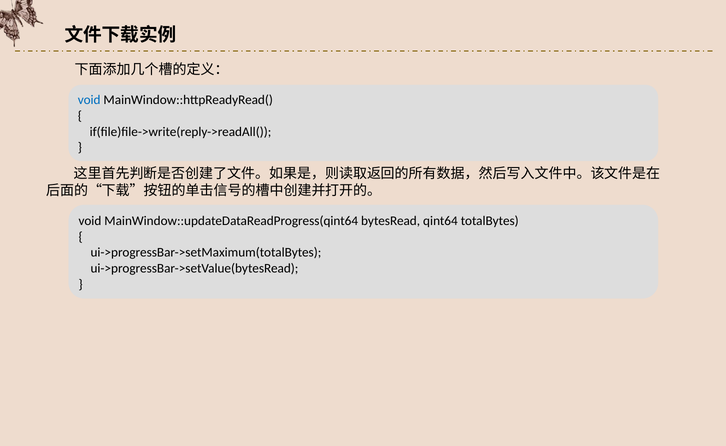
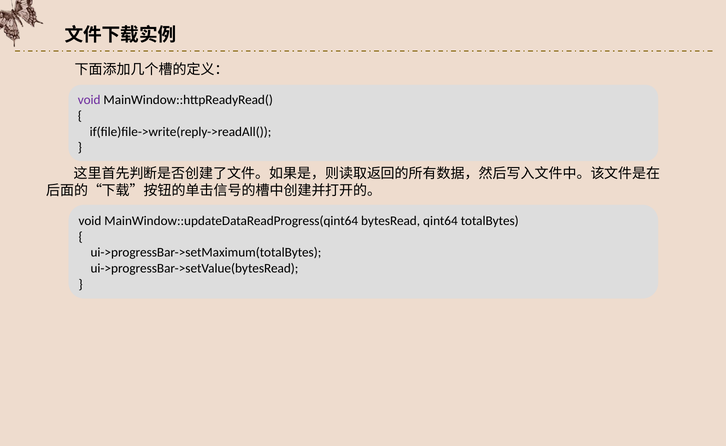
void at (89, 100) colour: blue -> purple
